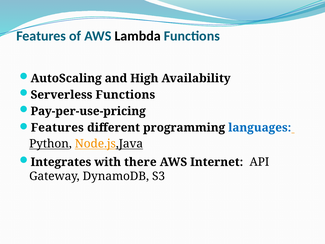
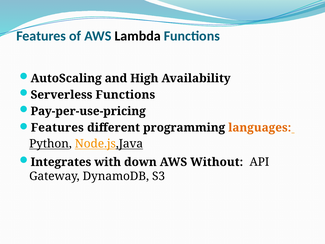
languages colour: blue -> orange
there: there -> down
Internet: Internet -> Without
